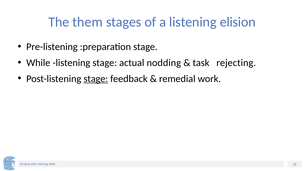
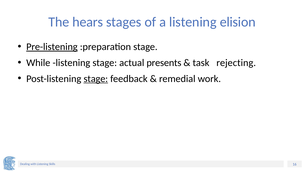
them: them -> hears
Pre-listening underline: none -> present
nodding: nodding -> presents
